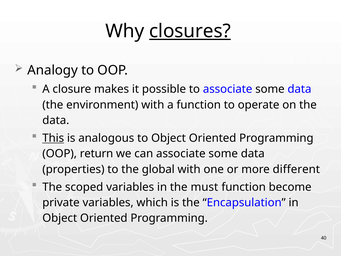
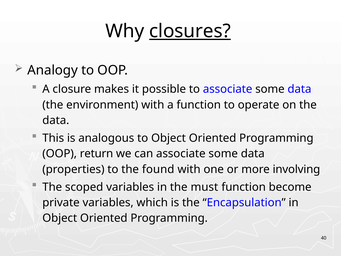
This underline: present -> none
global: global -> found
different: different -> involving
